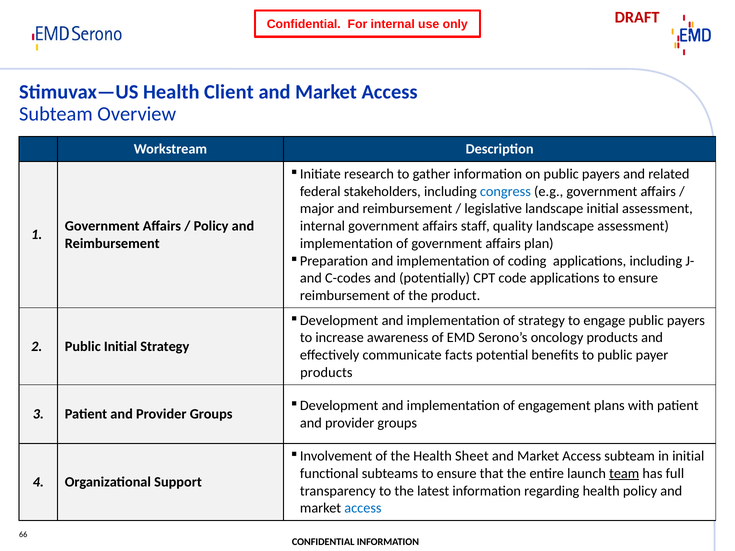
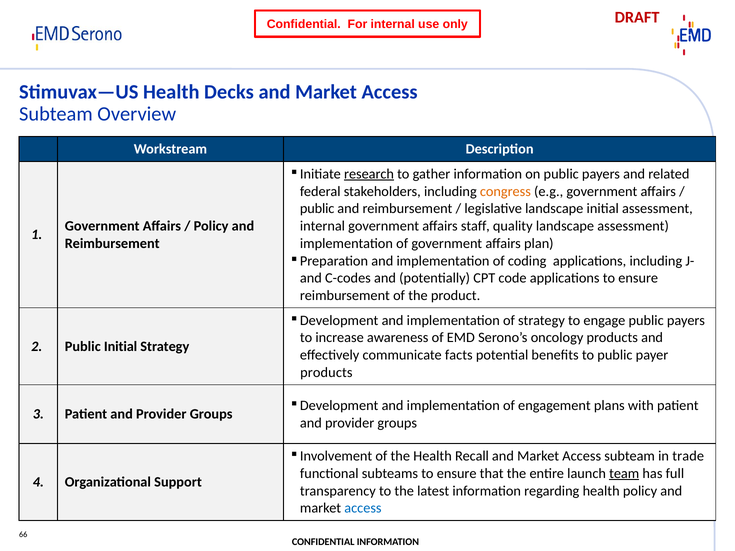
Client: Client -> Decks
research underline: none -> present
congress colour: blue -> orange
major at (317, 209): major -> public
Sheet: Sheet -> Recall
in initial: initial -> trade
